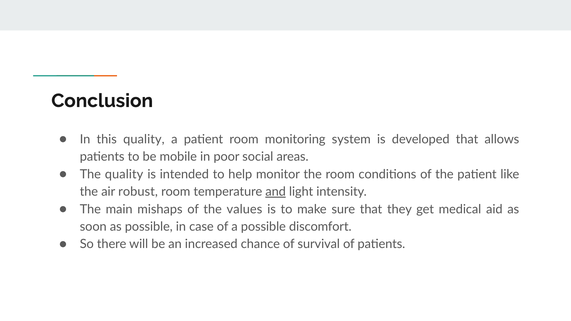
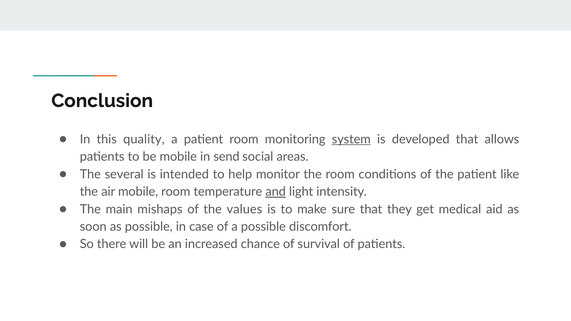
system underline: none -> present
poor: poor -> send
The quality: quality -> several
air robust: robust -> mobile
